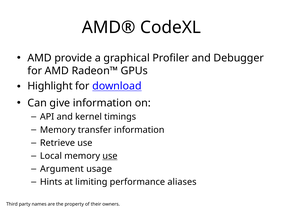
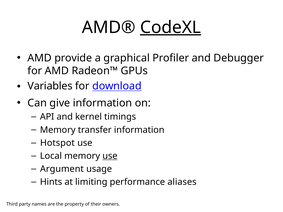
CodeXL underline: none -> present
Highlight: Highlight -> Variables
Retrieve: Retrieve -> Hotspot
